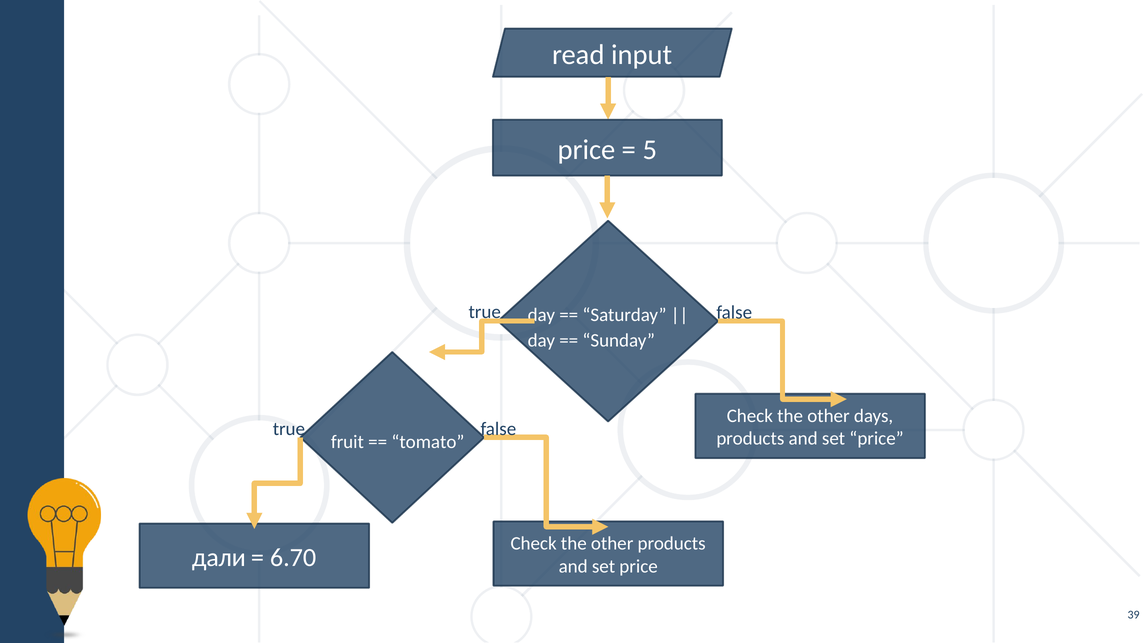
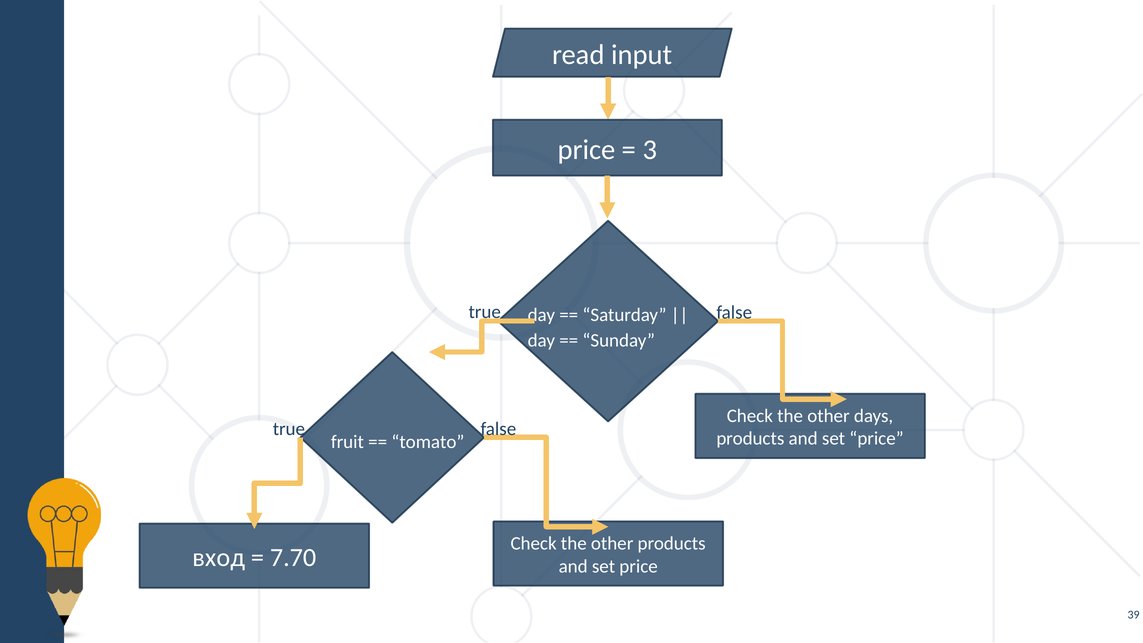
5: 5 -> 3
дали: дали -> вход
6.70: 6.70 -> 7.70
